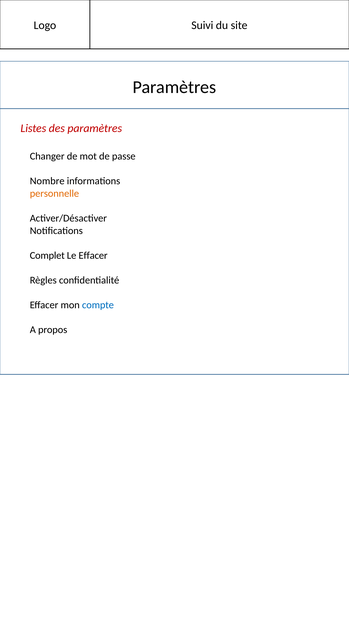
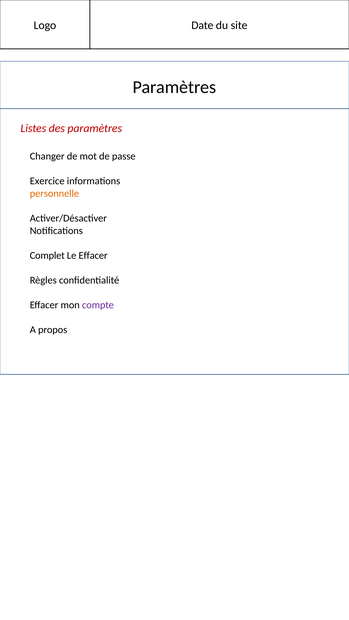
Suivi: Suivi -> Date
Nombre: Nombre -> Exercice
compte colour: blue -> purple
